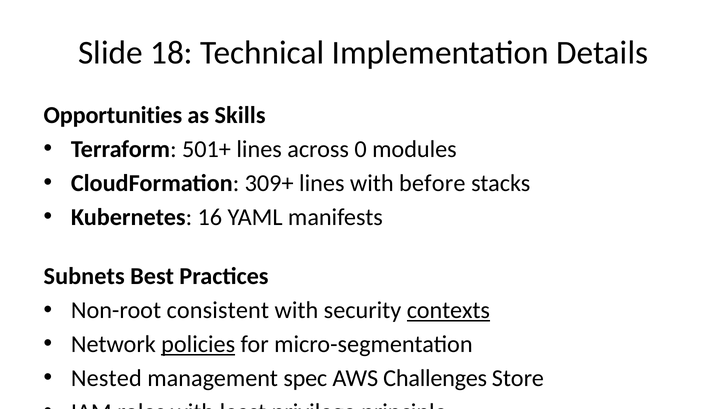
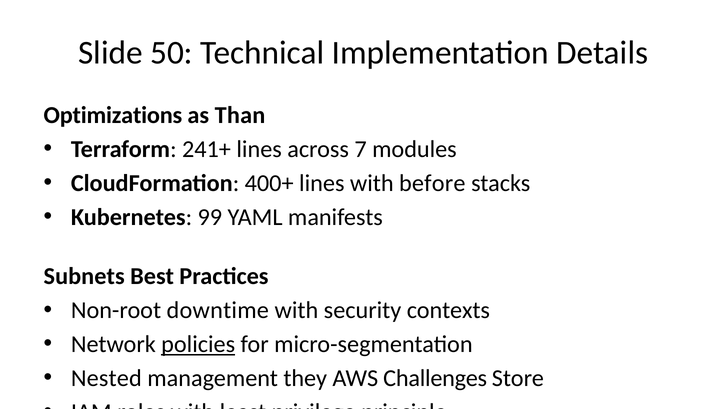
18: 18 -> 50
Opportunities at (113, 115): Opportunities -> Optimizations
Skills: Skills -> Than
501+: 501+ -> 241+
0: 0 -> 7
309+: 309+ -> 400+
16: 16 -> 99
consistent: consistent -> downtime
contexts underline: present -> none
spec: spec -> they
